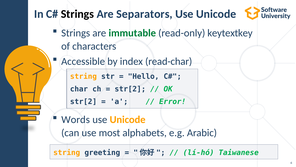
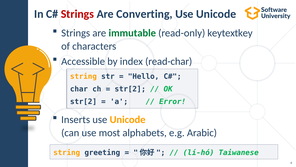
Strings at (77, 14) colour: black -> red
Separators: Separators -> Converting
Words: Words -> Inserts
